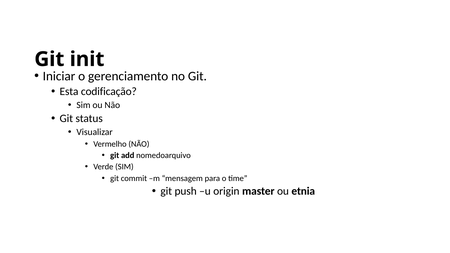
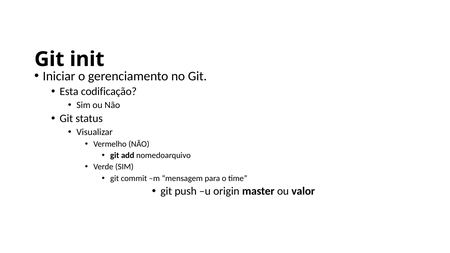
etnia: etnia -> valor
